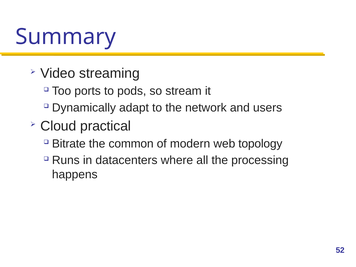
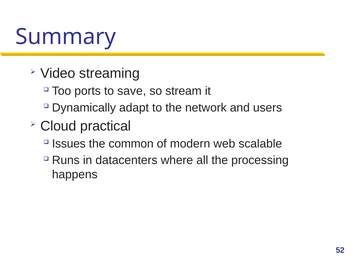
pods: pods -> save
Bitrate: Bitrate -> Issues
topology: topology -> scalable
